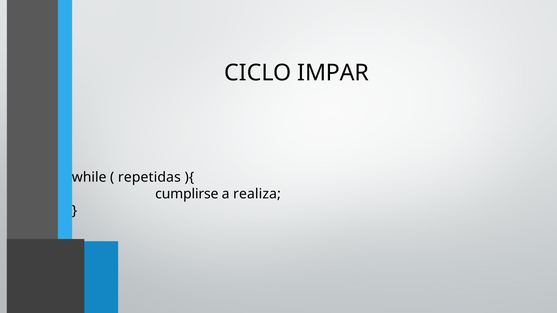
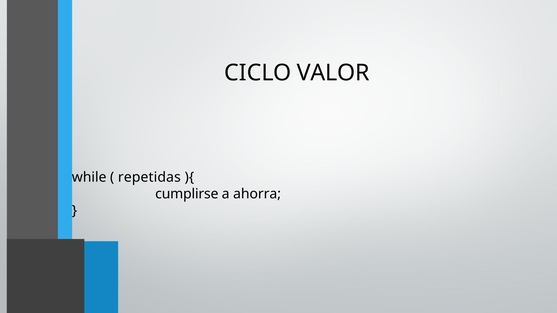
IMPAR: IMPAR -> VALOR
realiza: realiza -> ahorra
